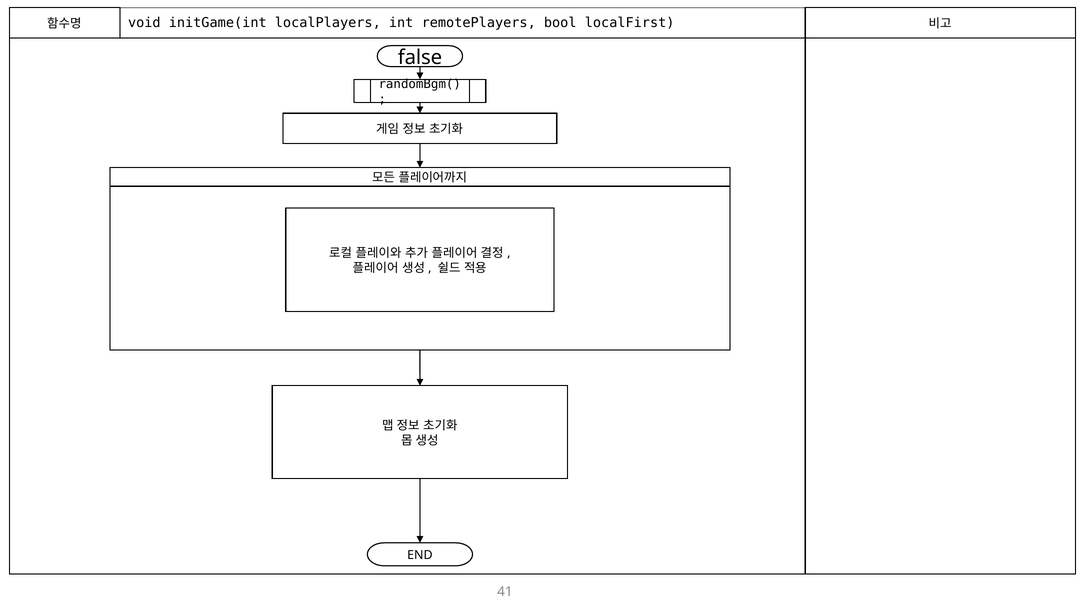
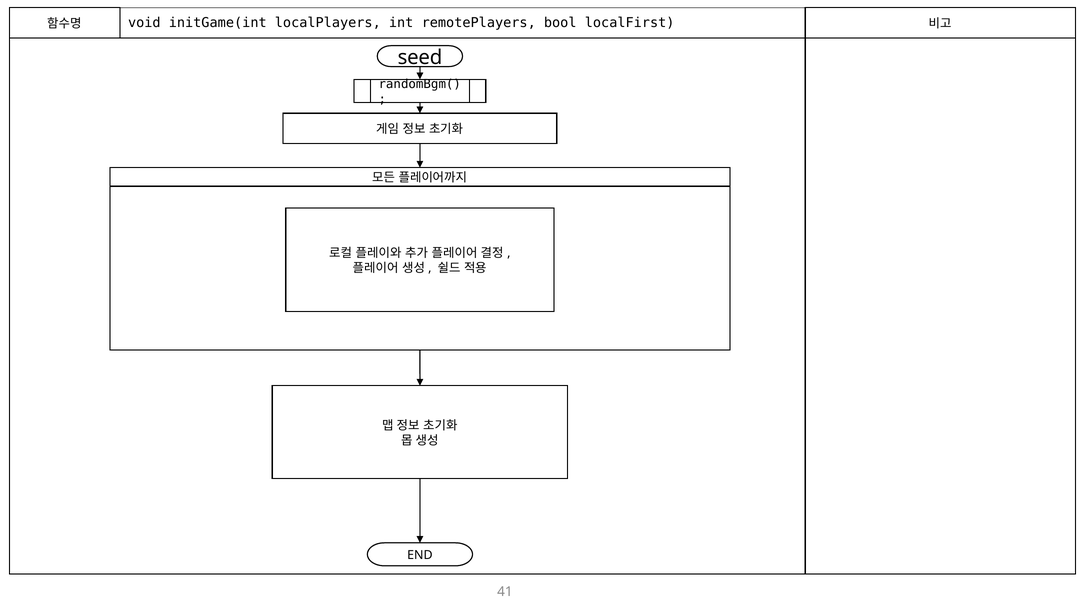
false: false -> seed
